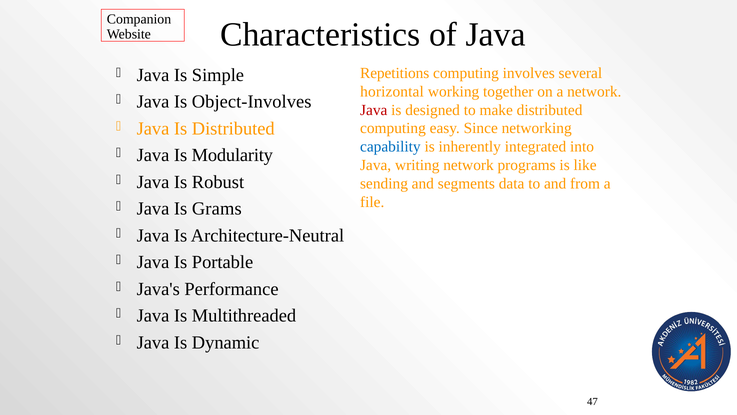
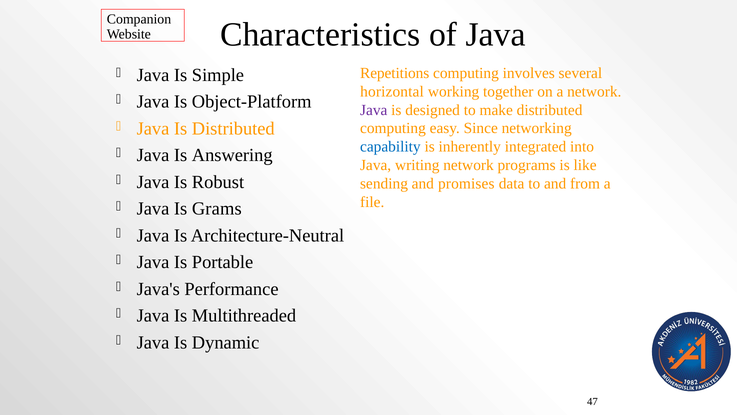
Object-Involves: Object-Involves -> Object-Platform
Java at (374, 110) colour: red -> purple
Modularity: Modularity -> Answering
segments: segments -> promises
